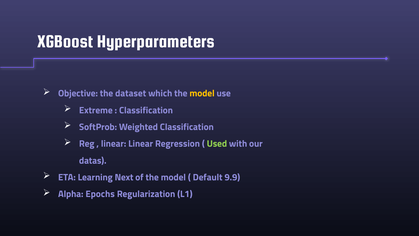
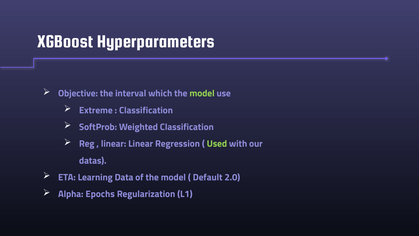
dataset: dataset -> interval
model at (202, 93) colour: yellow -> light green
Next: Next -> Data
9.9: 9.9 -> 2.0
